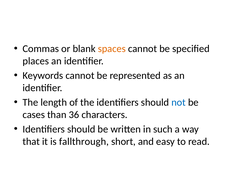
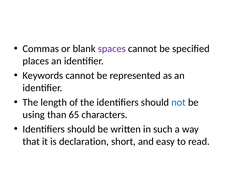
spaces colour: orange -> purple
cases: cases -> using
36: 36 -> 65
fallthrough: fallthrough -> declaration
